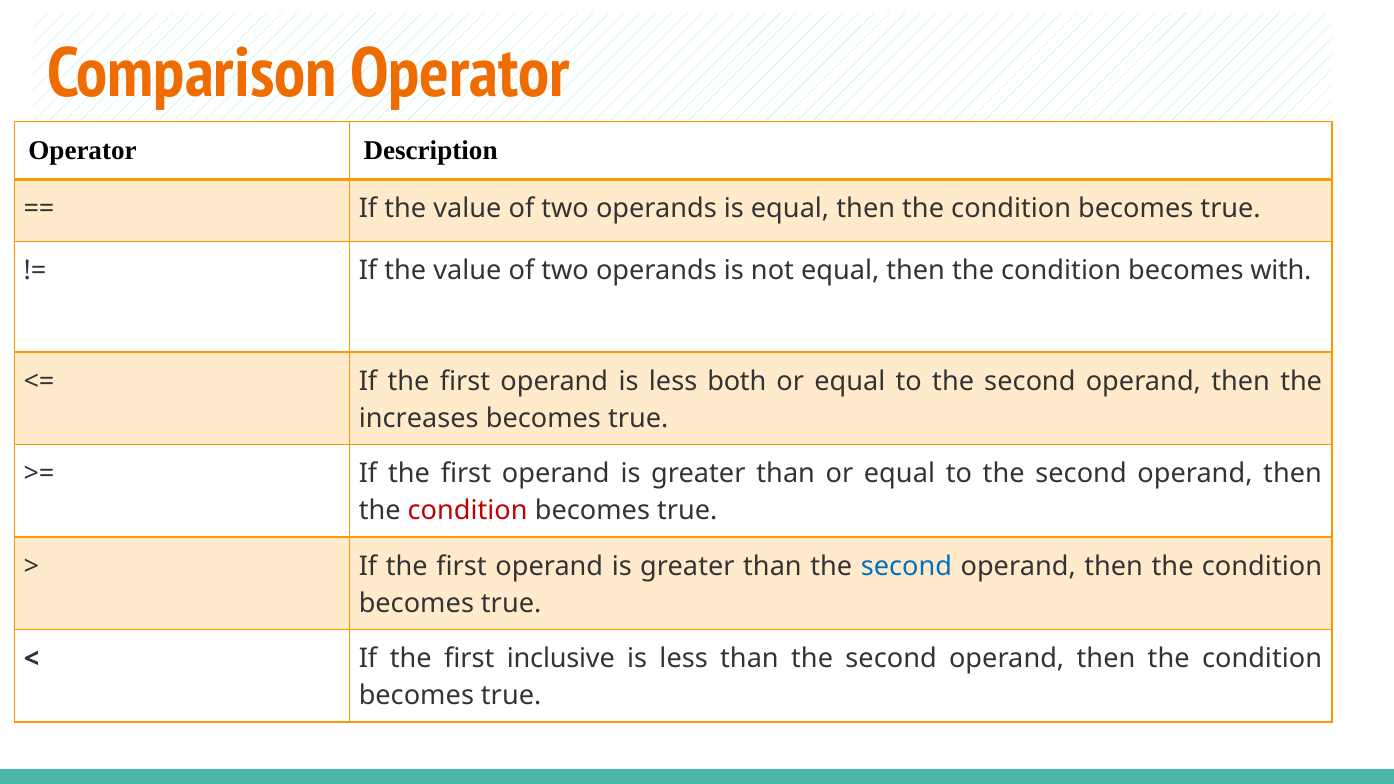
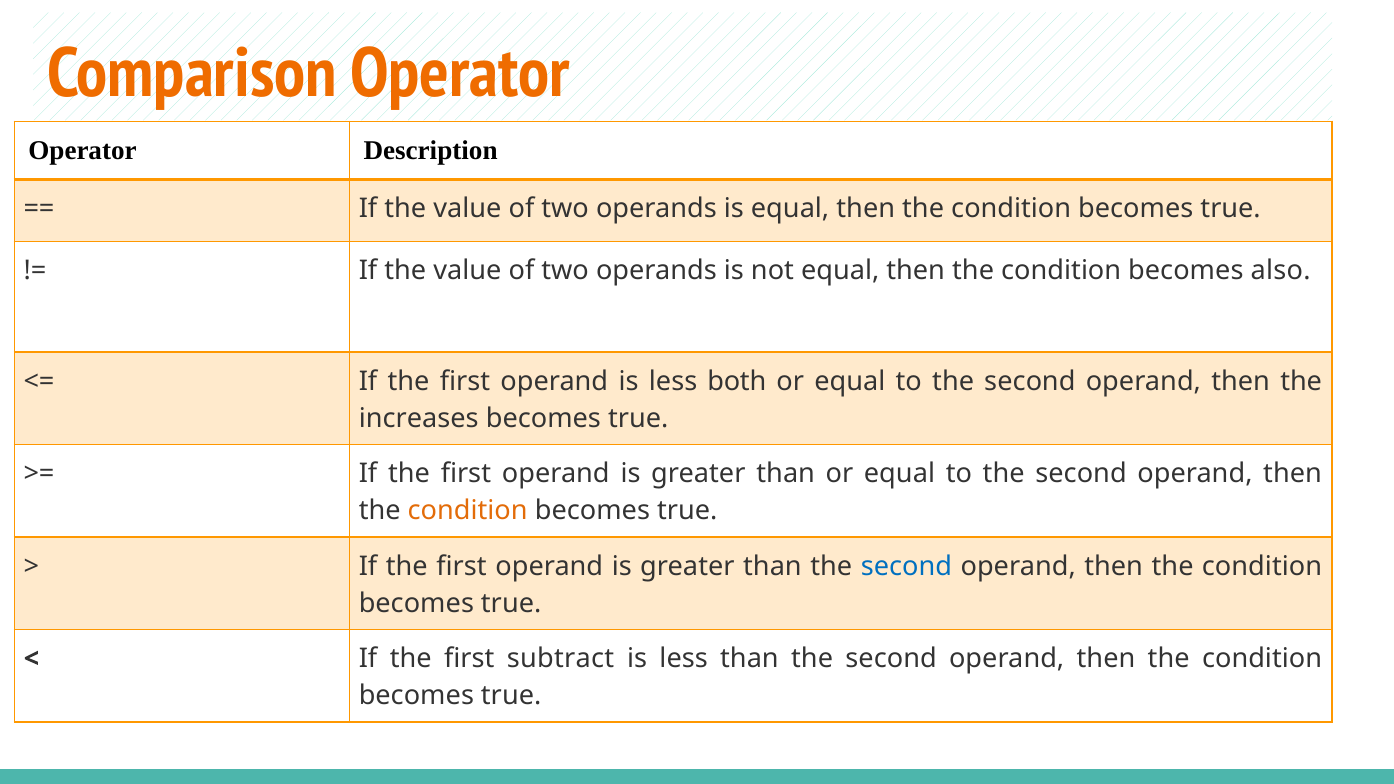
with: with -> also
condition at (468, 511) colour: red -> orange
inclusive: inclusive -> subtract
